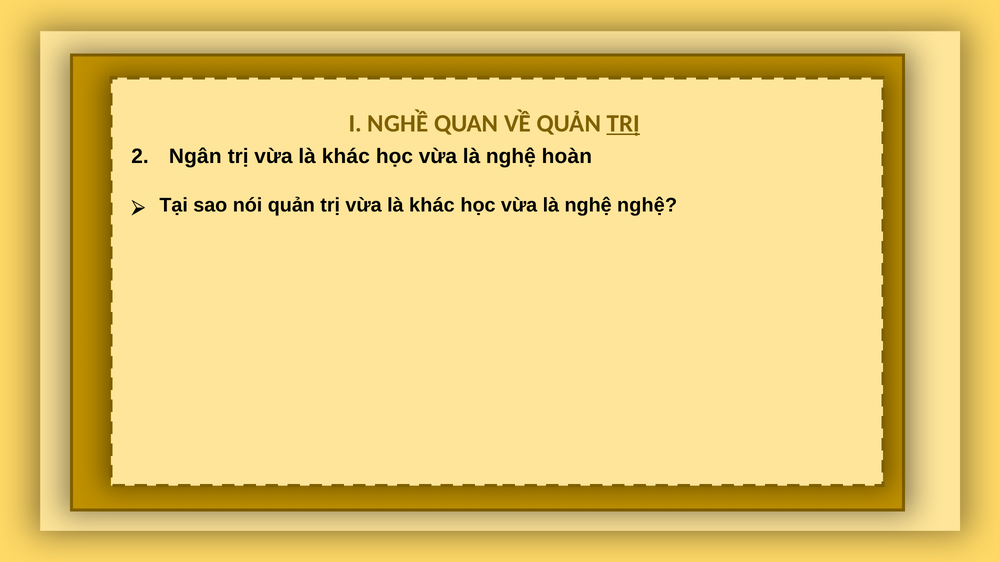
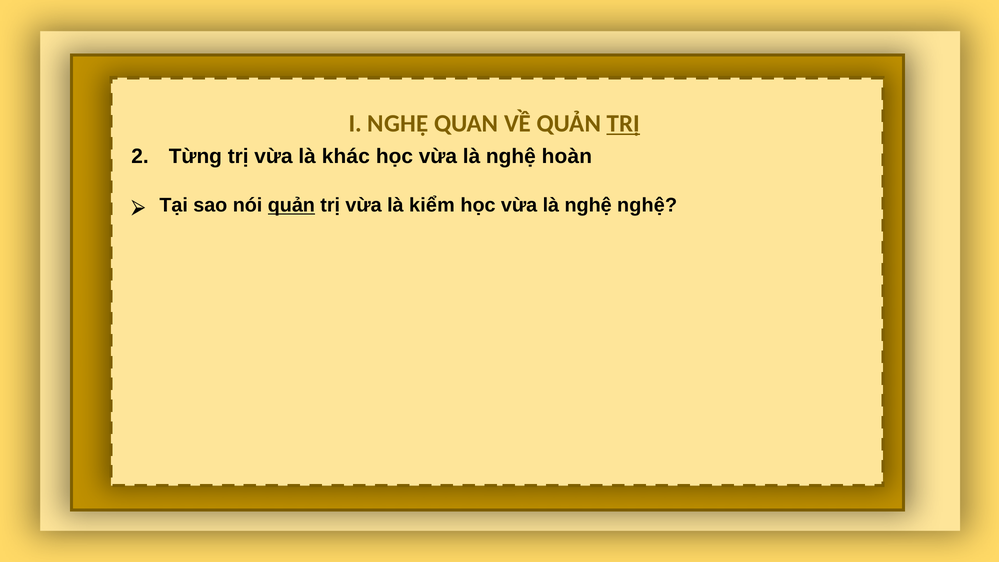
I NGHỀ: NGHỀ -> NGHỆ
Ngân: Ngân -> Từng
quản at (291, 205) underline: none -> present
khác at (432, 205): khác -> kiểm
